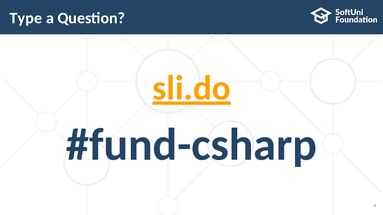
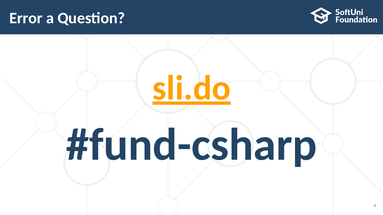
Type: Type -> Error
